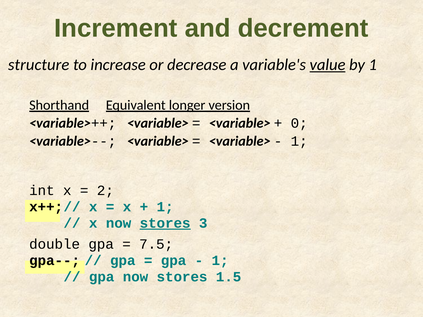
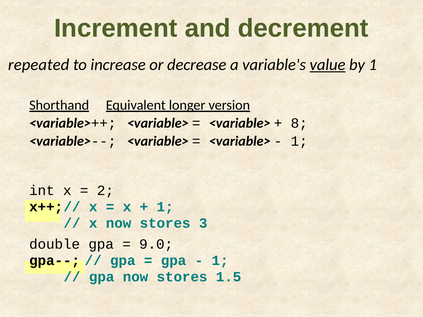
structure: structure -> repeated
0: 0 -> 8
stores at (165, 223) underline: present -> none
7.5: 7.5 -> 9.0
